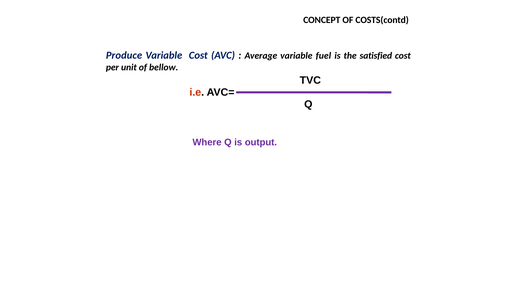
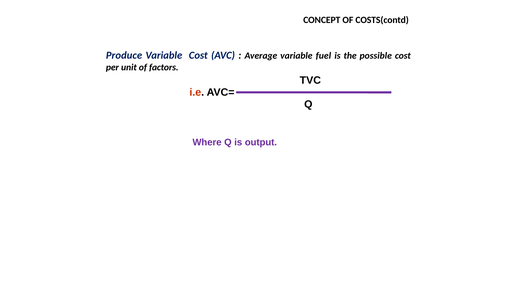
satisfied: satisfied -> possible
bellow: bellow -> factors
